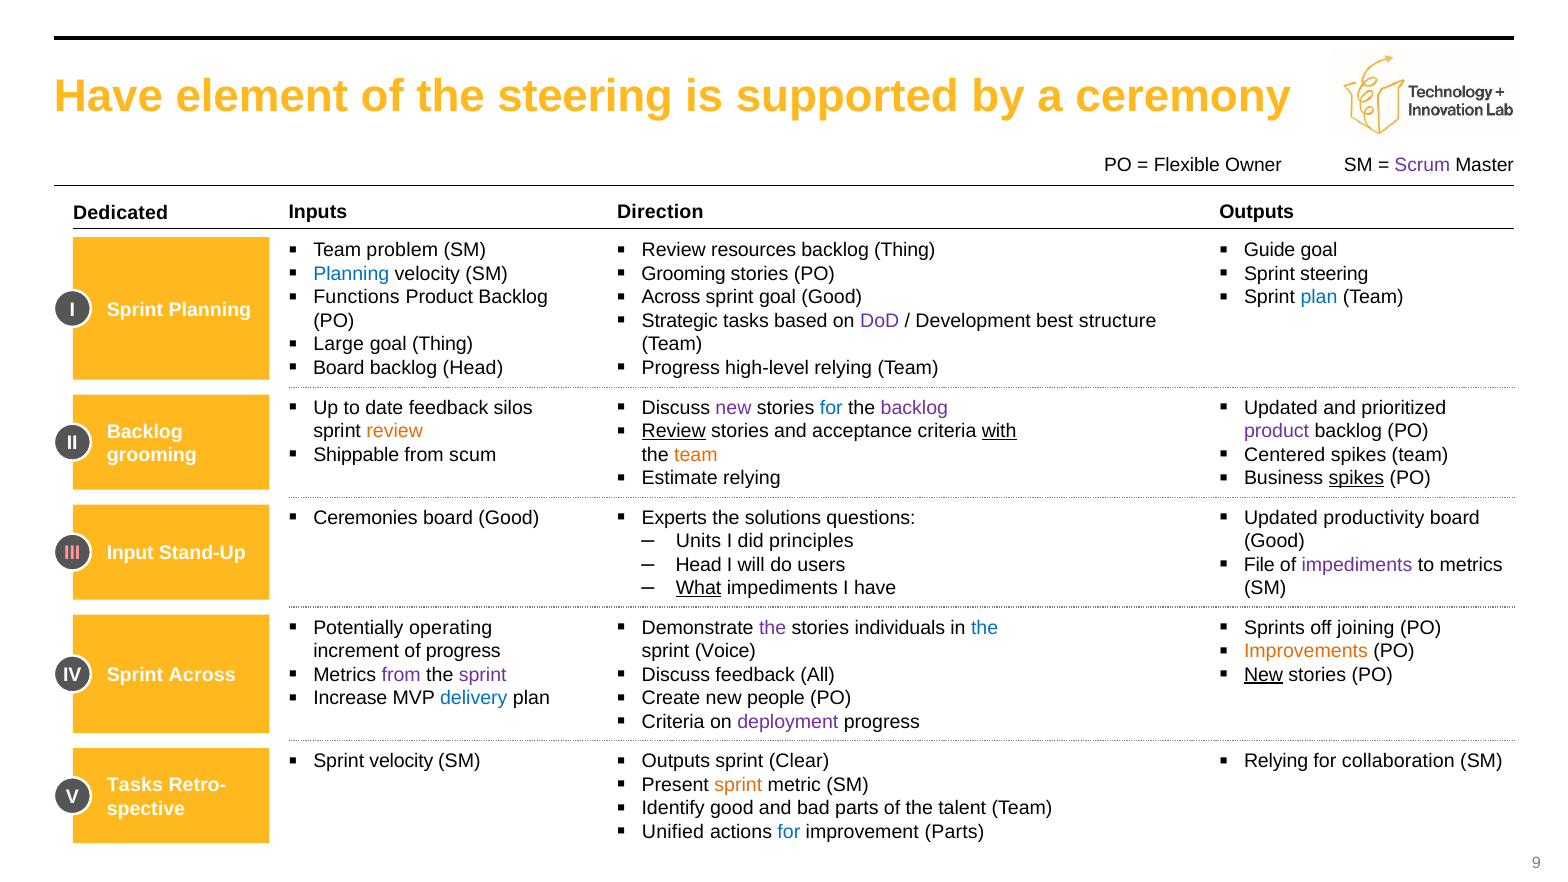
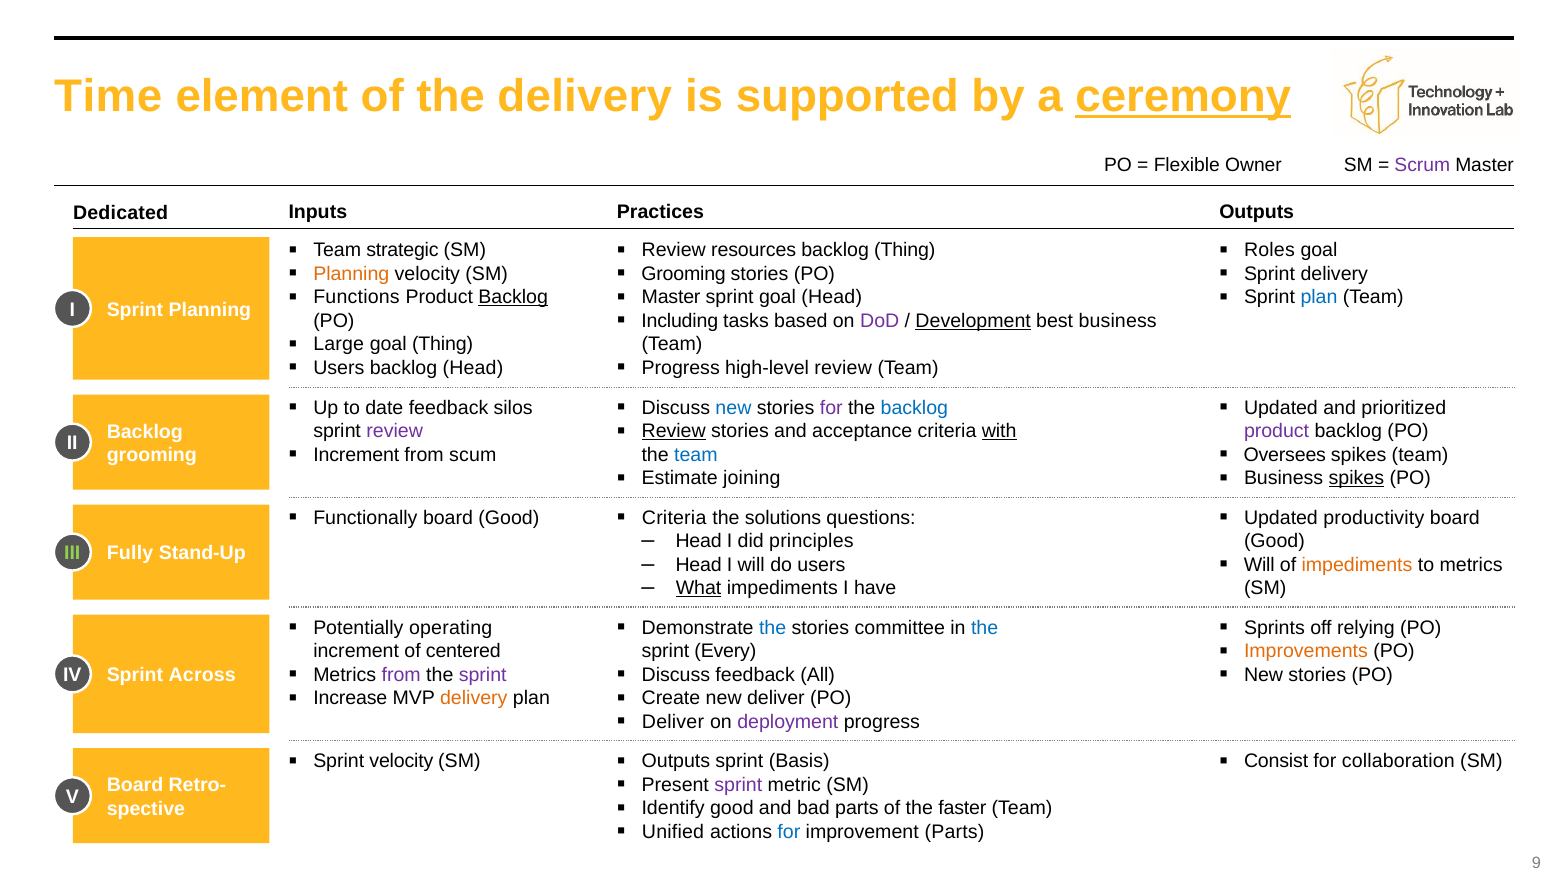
Have at (108, 97): Have -> Time
the steering: steering -> delivery
ceremony underline: none -> present
Direction: Direction -> Practices
problem: problem -> strategic
Guide: Guide -> Roles
Planning at (351, 274) colour: blue -> orange
Sprint steering: steering -> delivery
Backlog at (513, 297) underline: none -> present
Across at (671, 297): Across -> Master
goal Good: Good -> Head
Strategic: Strategic -> Including
Development underline: none -> present
best structure: structure -> business
Board at (339, 368): Board -> Users
high-level relying: relying -> review
new at (733, 408) colour: purple -> blue
for at (831, 408) colour: blue -> purple
backlog at (914, 408) colour: purple -> blue
review at (395, 431) colour: orange -> purple
Shippable at (356, 455): Shippable -> Increment
Centered: Centered -> Oversees
team at (696, 455) colour: orange -> blue
Estimate relying: relying -> joining
Ceremonies: Ceremonies -> Functionally
Experts at (674, 518): Experts -> Criteria
Units at (698, 541): Units -> Head
III colour: pink -> light green
Input: Input -> Fully
File at (1259, 565): File -> Will
impediments at (1357, 565) colour: purple -> orange
the at (773, 628) colour: purple -> blue
individuals: individuals -> committee
joining: joining -> relying
of progress: progress -> centered
Voice: Voice -> Every
New at (1264, 675) underline: present -> none
delivery at (474, 698) colour: blue -> orange
new people: people -> deliver
Criteria at (673, 722): Criteria -> Deliver
Clear: Clear -> Basis
Relying at (1276, 761): Relying -> Consist
sprint at (738, 785) colour: orange -> purple
Tasks at (135, 785): Tasks -> Board
talent: talent -> faster
